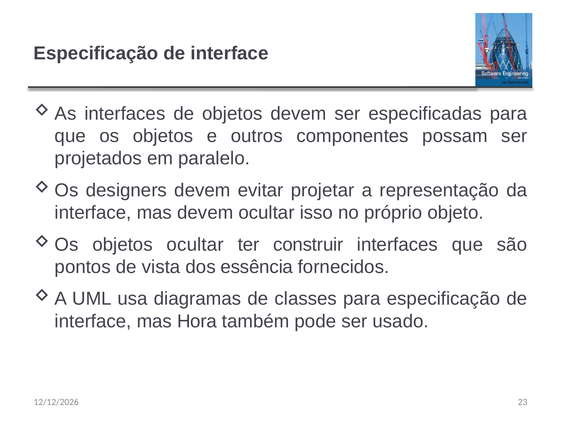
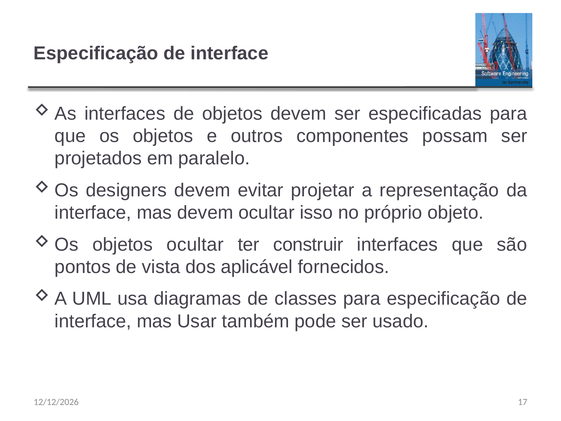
essência: essência -> aplicável
Hora: Hora -> Usar
23: 23 -> 17
